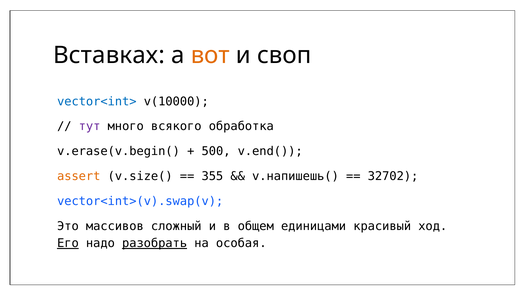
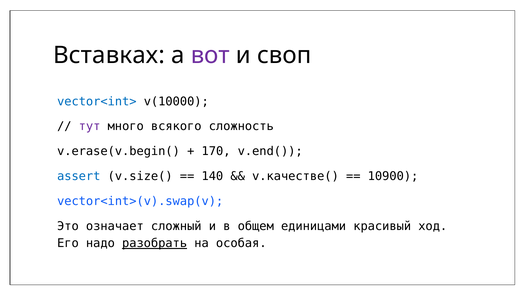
вот colour: orange -> purple
обработка: обработка -> сложность
500: 500 -> 170
assert colour: orange -> blue
355: 355 -> 140
v.напишешь(: v.напишешь( -> v.качестве(
32702: 32702 -> 10900
массивов: массивов -> означает
Его underline: present -> none
